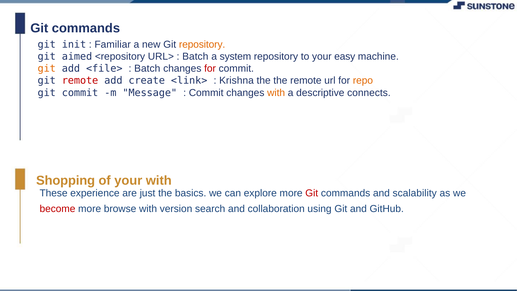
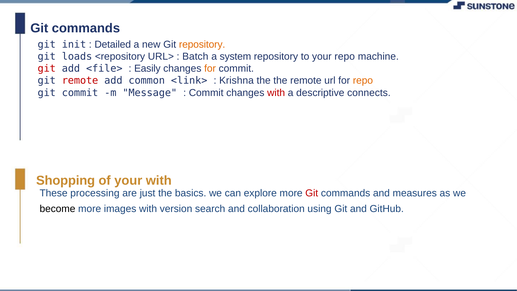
Familiar: Familiar -> Detailed
aimed: aimed -> loads
your easy: easy -> repo
git at (47, 69) colour: orange -> red
Batch at (147, 69): Batch -> Easily
for at (210, 69) colour: red -> orange
create: create -> common
with at (276, 93) colour: orange -> red
experience: experience -> processing
scalability: scalability -> measures
become colour: red -> black
browse: browse -> images
